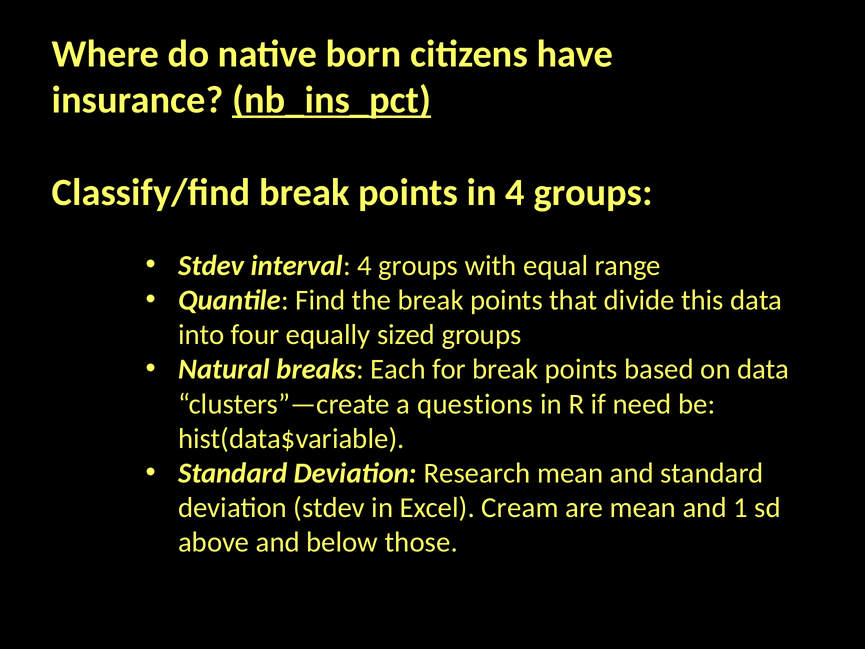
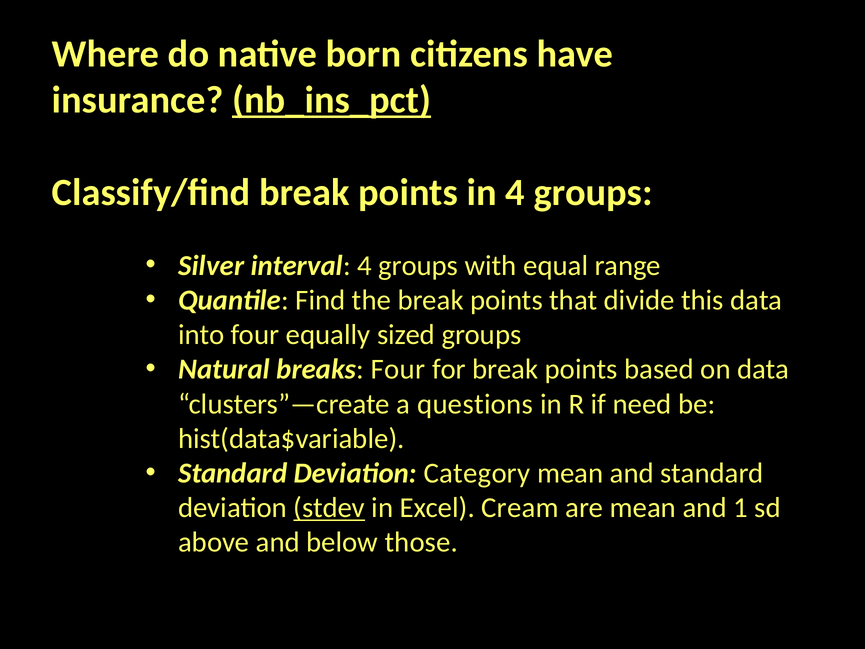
Stdev at (211, 265): Stdev -> Silver
breaks Each: Each -> Four
Research: Research -> Category
stdev at (329, 508) underline: none -> present
